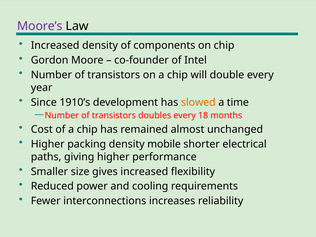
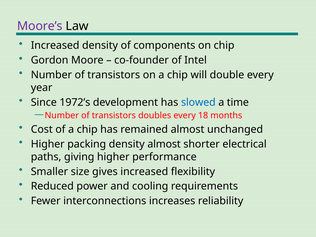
1910’s: 1910’s -> 1972’s
slowed colour: orange -> blue
density mobile: mobile -> almost
